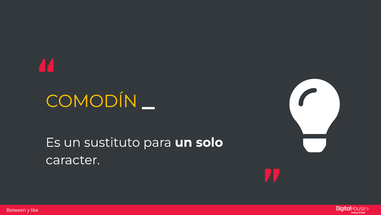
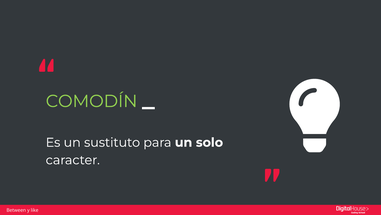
COMODÍN colour: yellow -> light green
